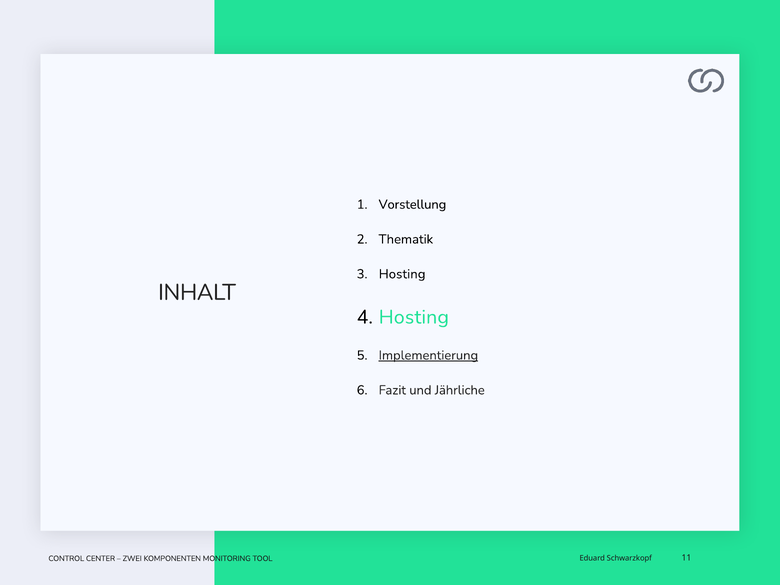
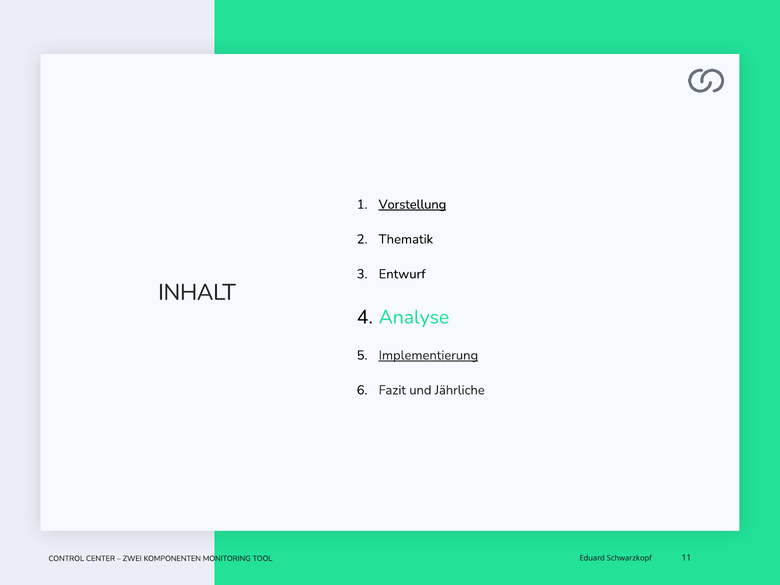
Vorstellung underline: none -> present
Hosting at (402, 274): Hosting -> Entwurf
Hosting at (414, 317): Hosting -> Analyse
